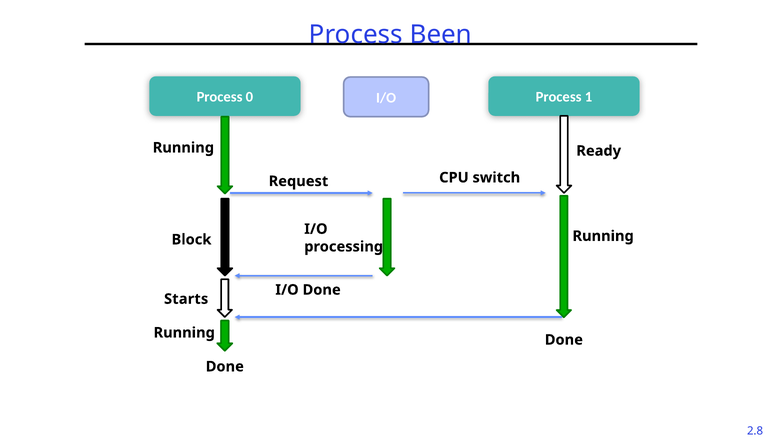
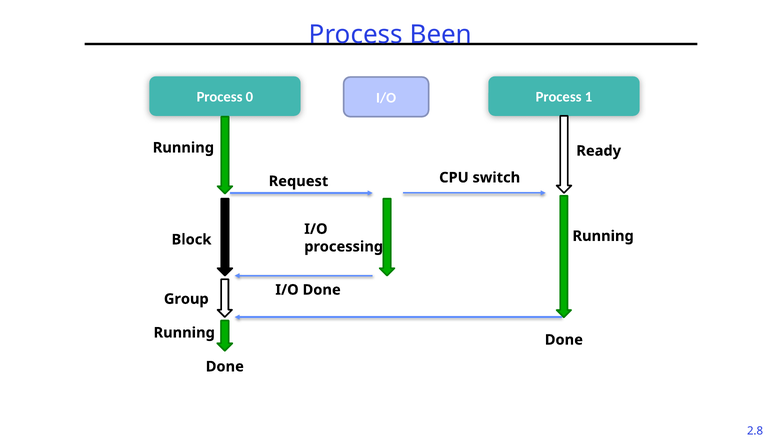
Starts: Starts -> Group
